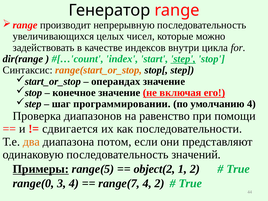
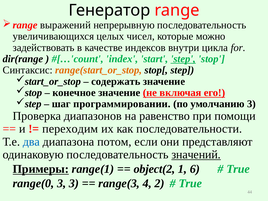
производит: производит -> выражений
операндах: операндах -> содержать
умолчанию 4: 4 -> 3
сдвигается: сдвигается -> переходим
два colour: orange -> blue
значений underline: none -> present
range(5: range(5 -> range(1
1 2: 2 -> 6
3 4: 4 -> 3
range(7: range(7 -> range(3
